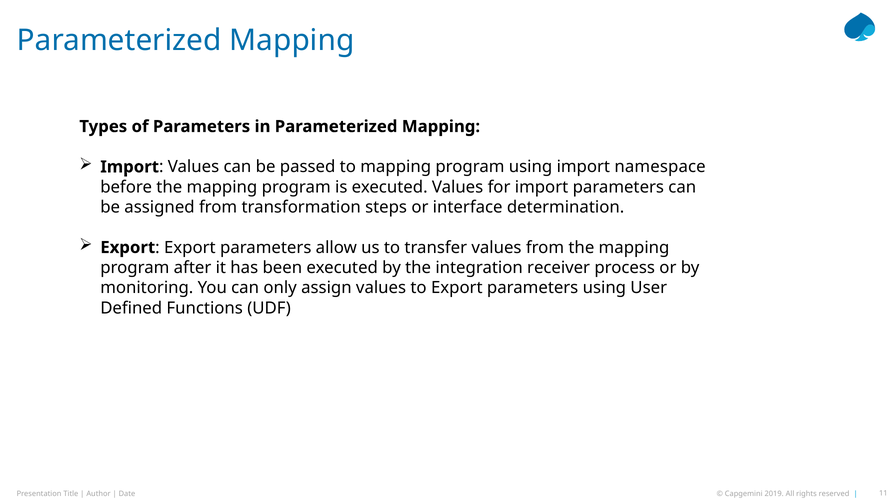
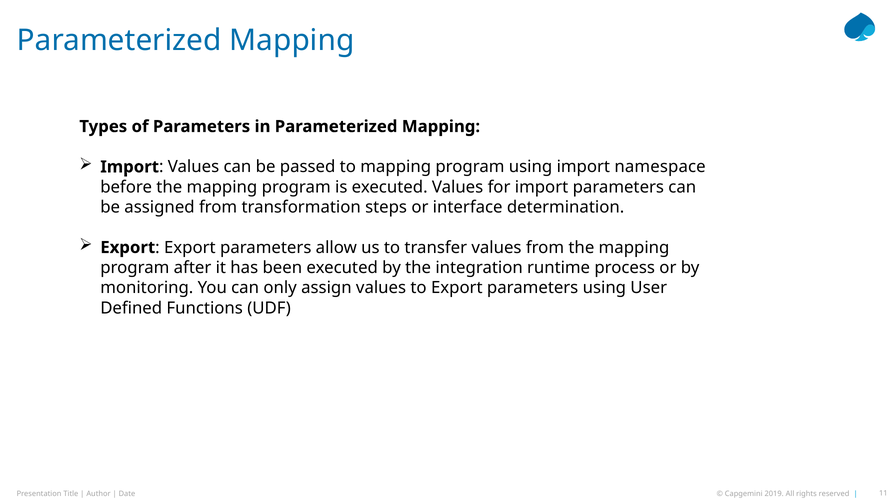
receiver: receiver -> runtime
